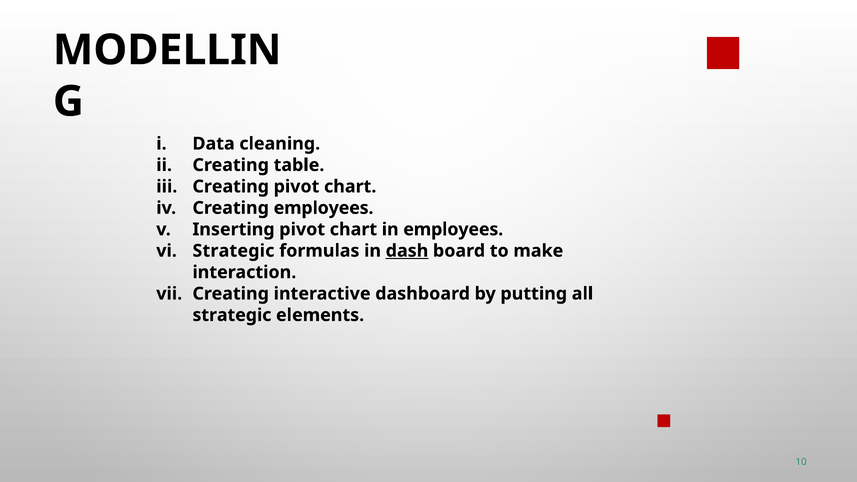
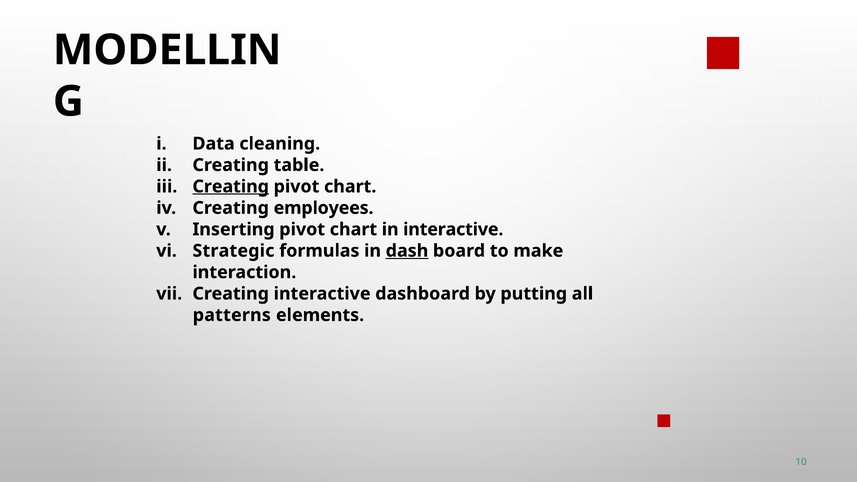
Creating at (231, 187) underline: none -> present
in employees: employees -> interactive
strategic at (232, 315): strategic -> patterns
